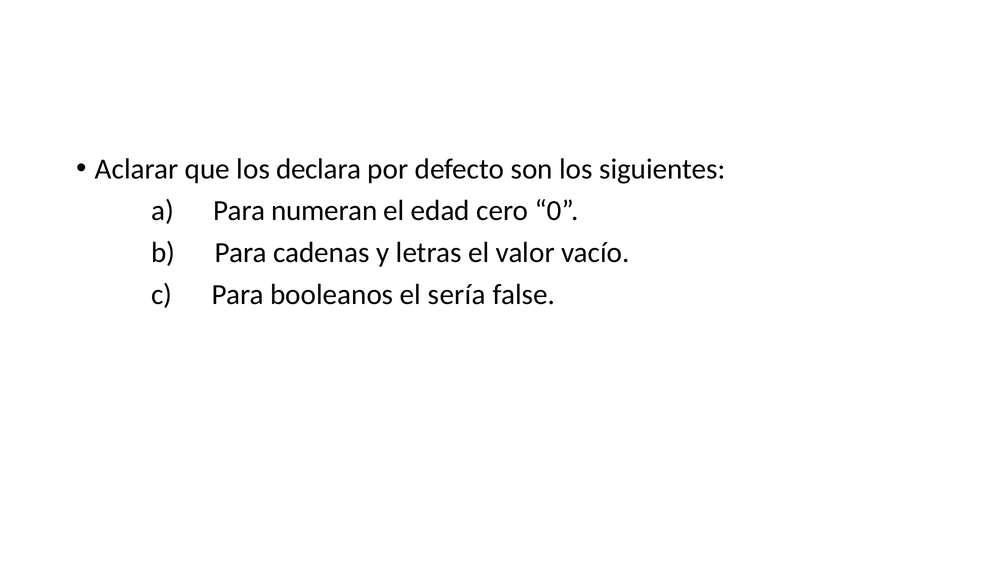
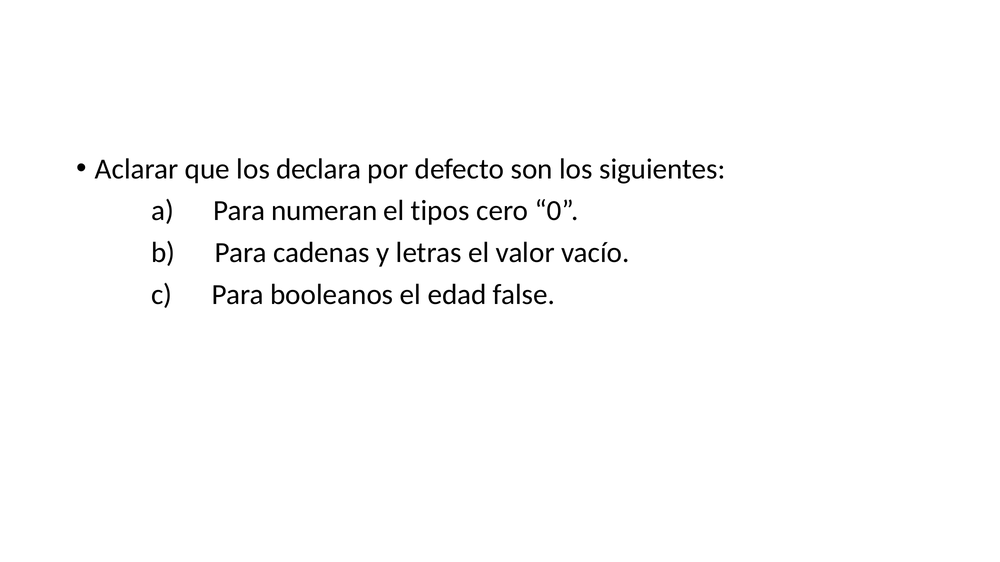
edad: edad -> tipos
sería: sería -> edad
